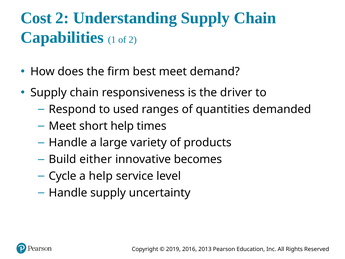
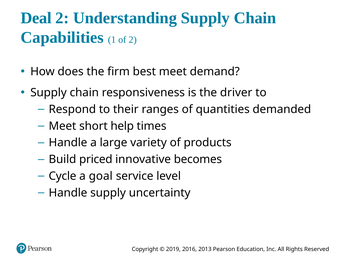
Cost: Cost -> Deal
used: used -> their
either: either -> priced
a help: help -> goal
